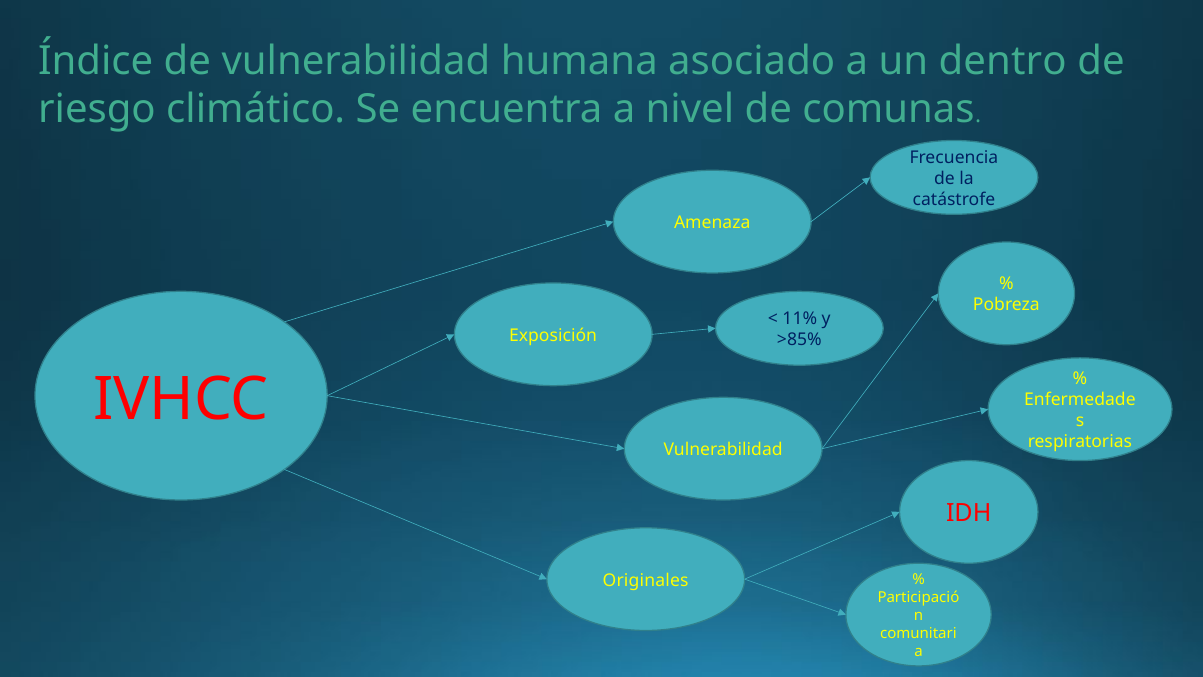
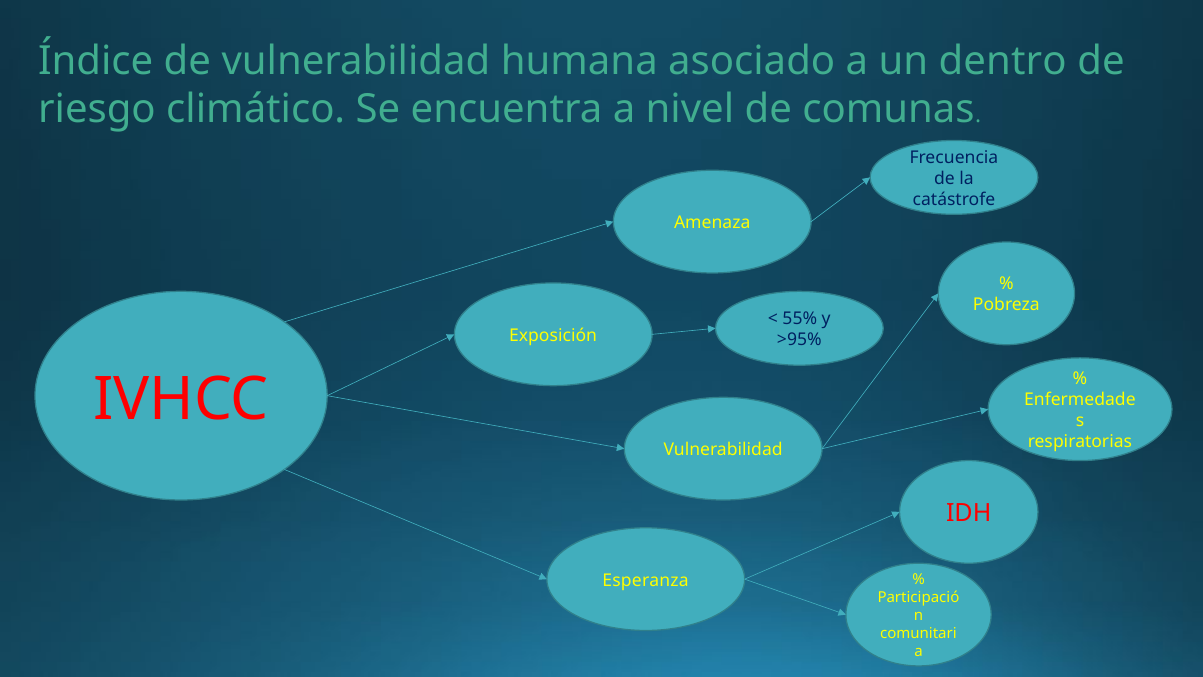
11%: 11% -> 55%
>85%: >85% -> >95%
Originales: Originales -> Esperanza
